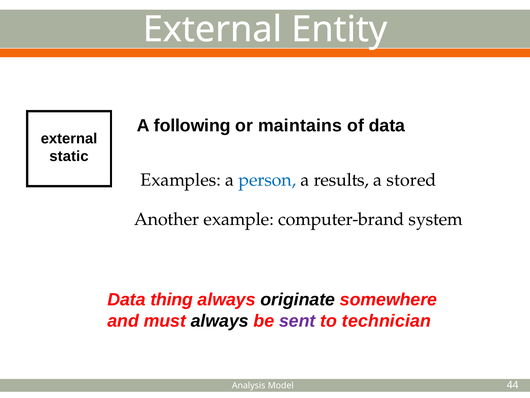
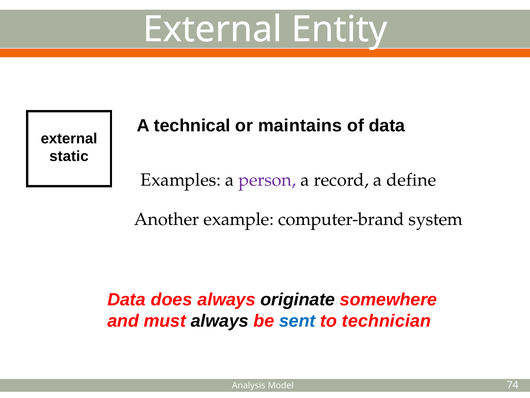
following: following -> technical
person colour: blue -> purple
results: results -> record
stored: stored -> define
thing: thing -> does
sent colour: purple -> blue
44: 44 -> 74
